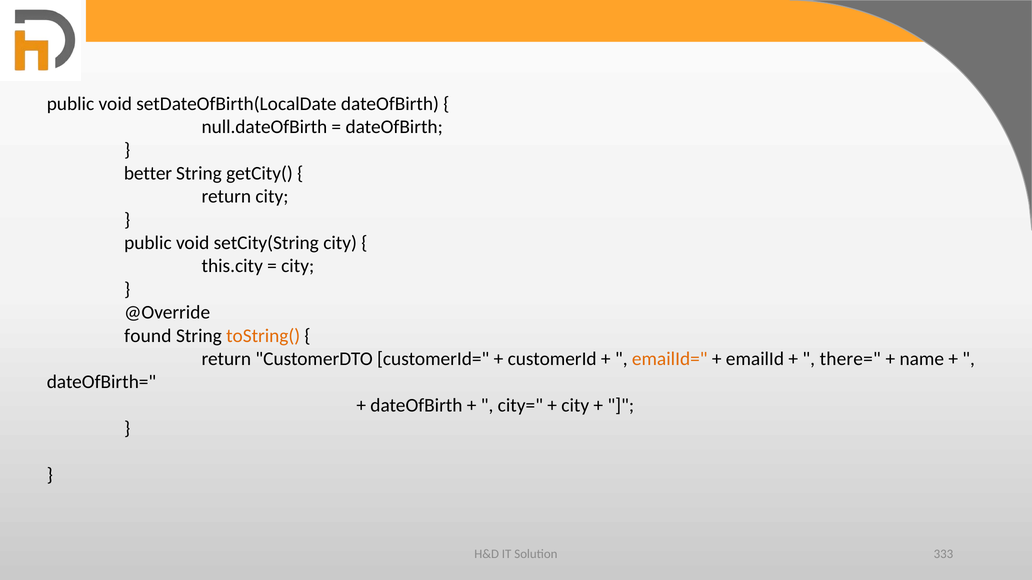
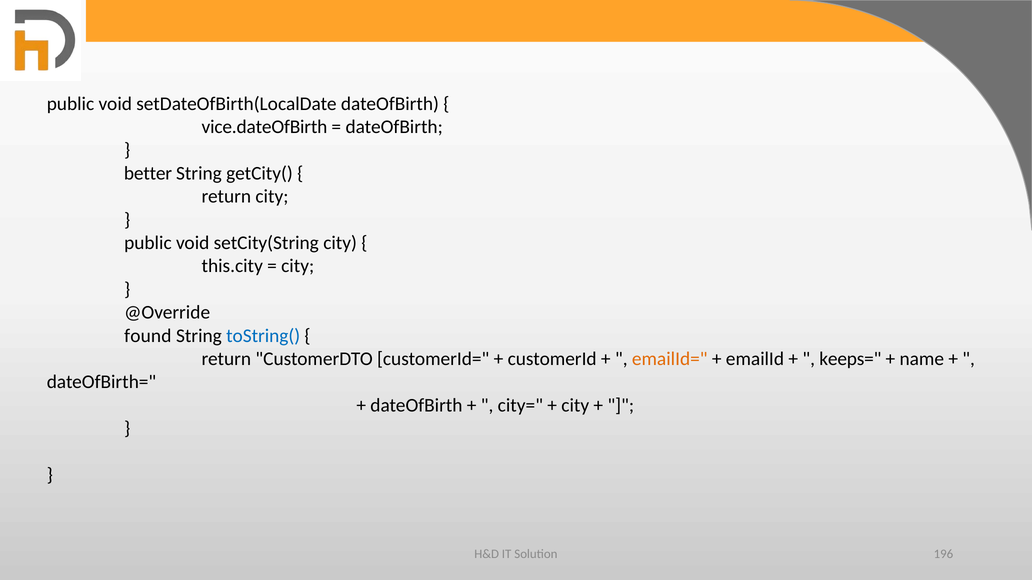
null.dateOfBirth: null.dateOfBirth -> vice.dateOfBirth
toString( colour: orange -> blue
there=: there= -> keeps=
333: 333 -> 196
